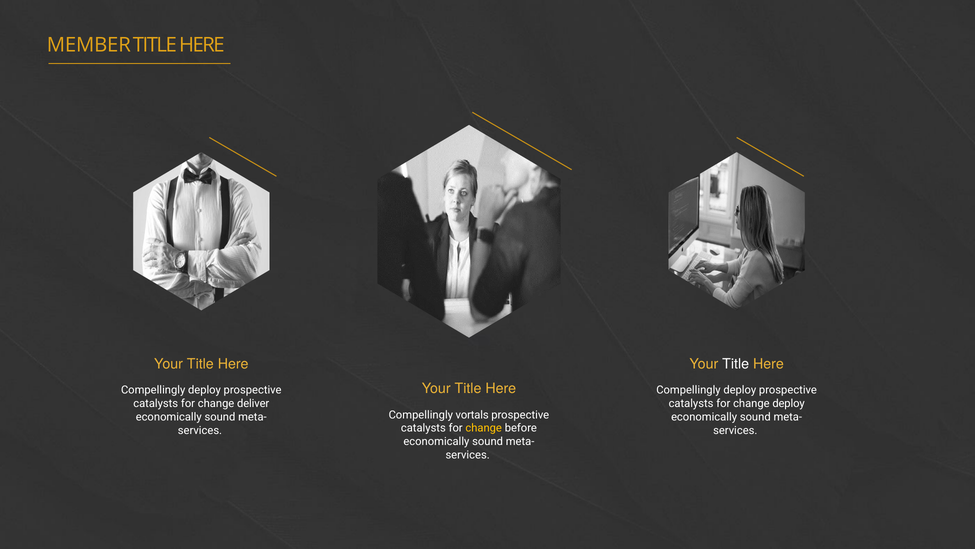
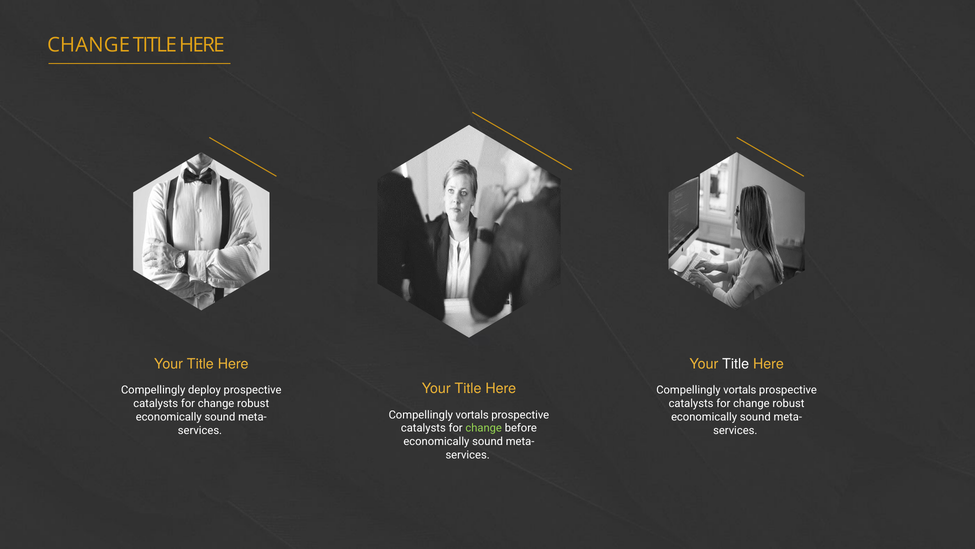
MEMBER at (89, 45): MEMBER -> CHANGE
deploy at (740, 390): deploy -> vortals
deliver at (253, 403): deliver -> robust
deploy at (789, 403): deploy -> robust
change at (484, 428) colour: yellow -> light green
